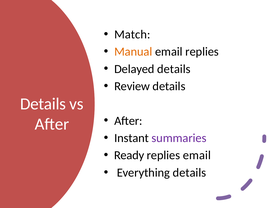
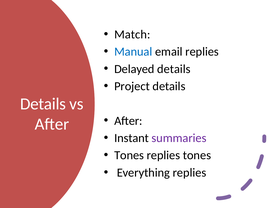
Manual colour: orange -> blue
Review: Review -> Project
Ready at (129, 155): Ready -> Tones
replies email: email -> tones
Everything details: details -> replies
